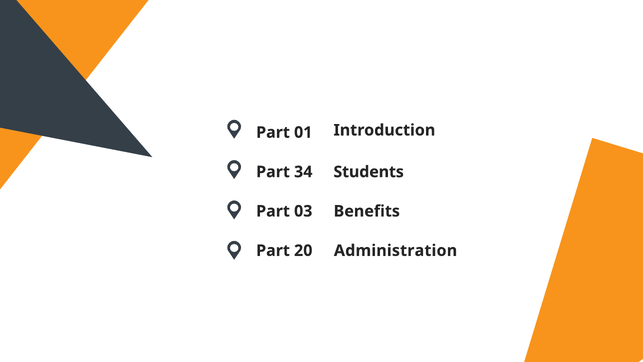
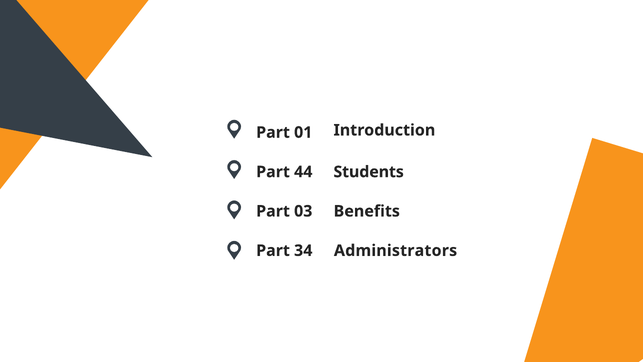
34: 34 -> 44
20: 20 -> 34
Administration: Administration -> Administrators
